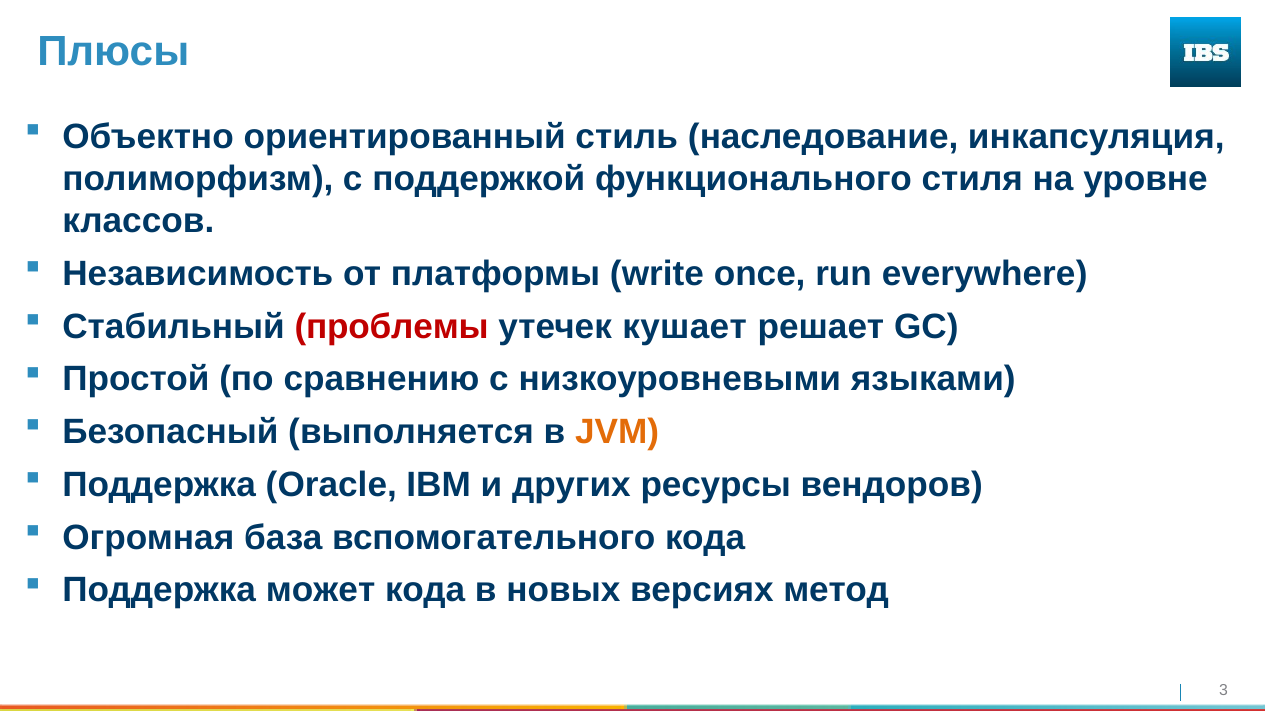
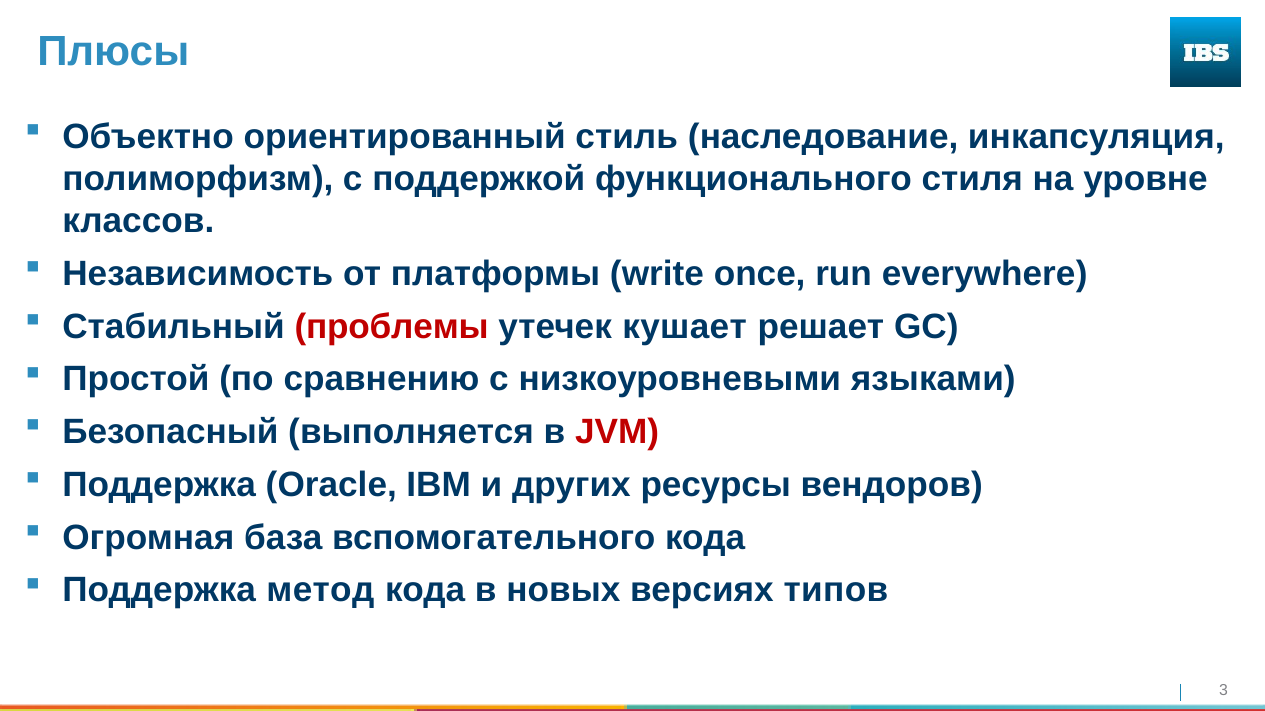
JVM colour: orange -> red
может: может -> метод
метод: метод -> типов
